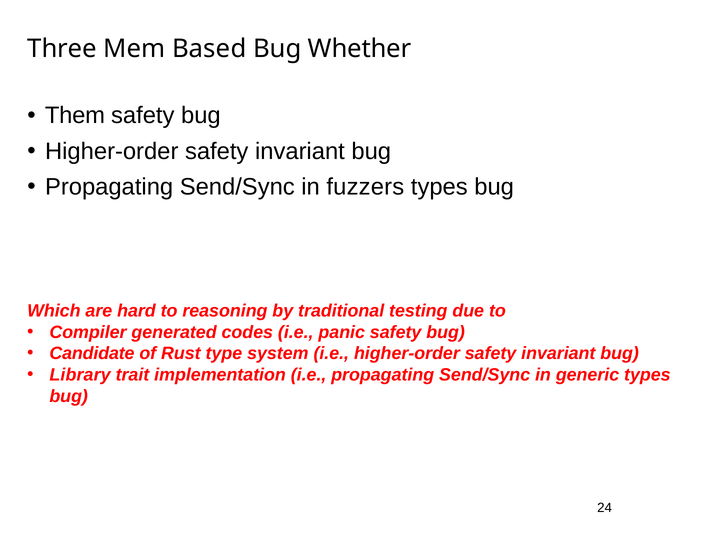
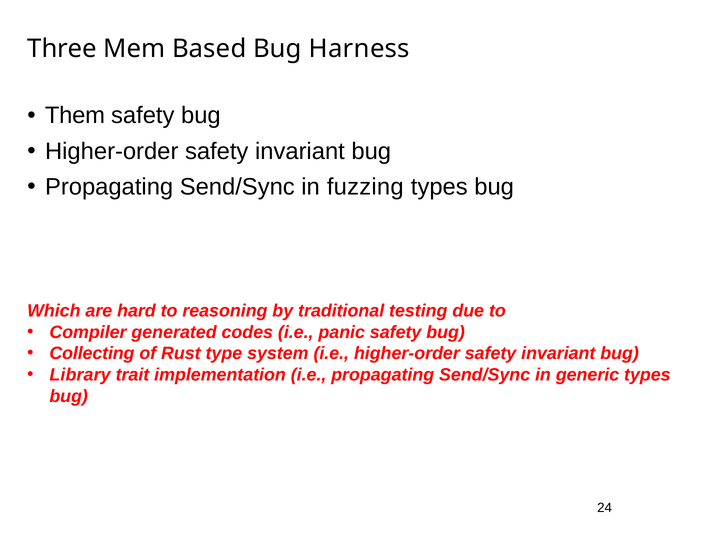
Whether: Whether -> Harness
fuzzers: fuzzers -> fuzzing
Candidate: Candidate -> Collecting
